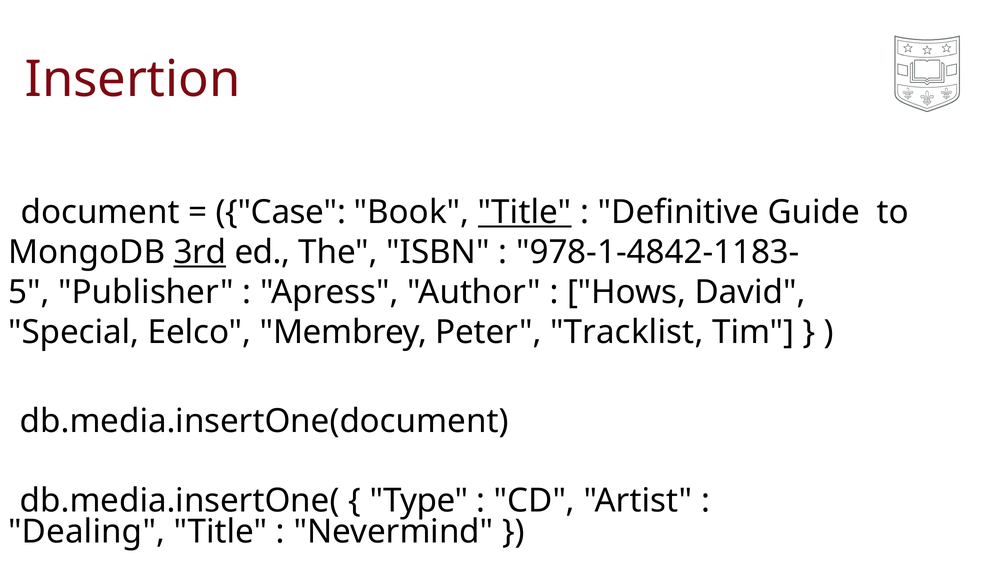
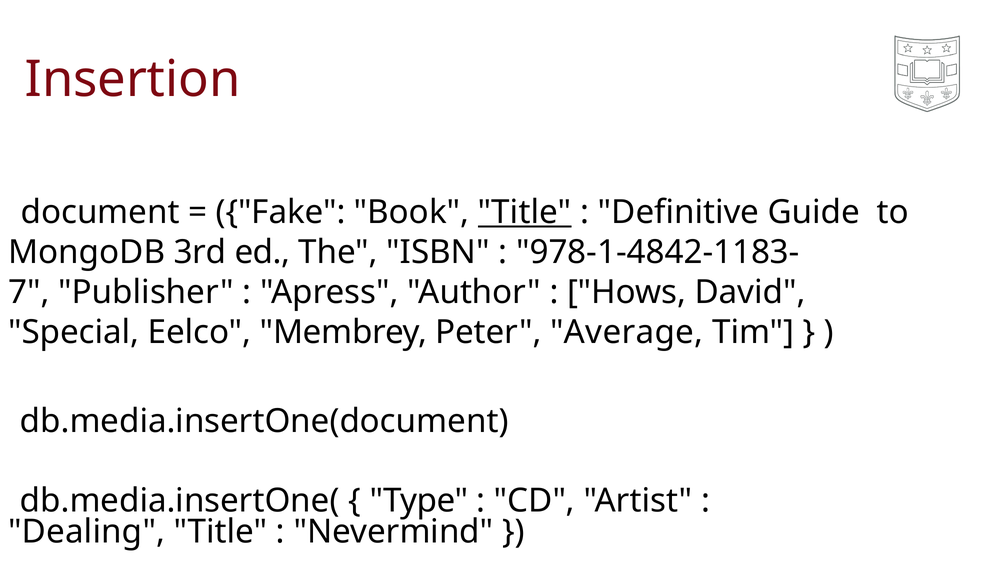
Case: Case -> Fake
3rd underline: present -> none
5: 5 -> 7
Tracklist: Tracklist -> Average
